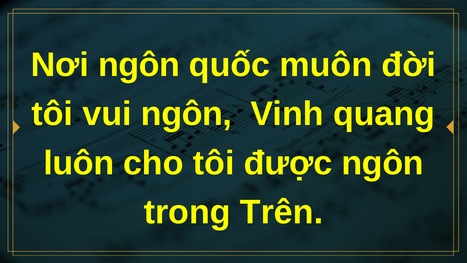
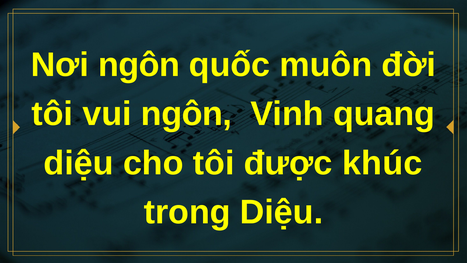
luôn at (79, 163): luôn -> diệu
được ngôn: ngôn -> khúc
trong Trên: Trên -> Diệu
